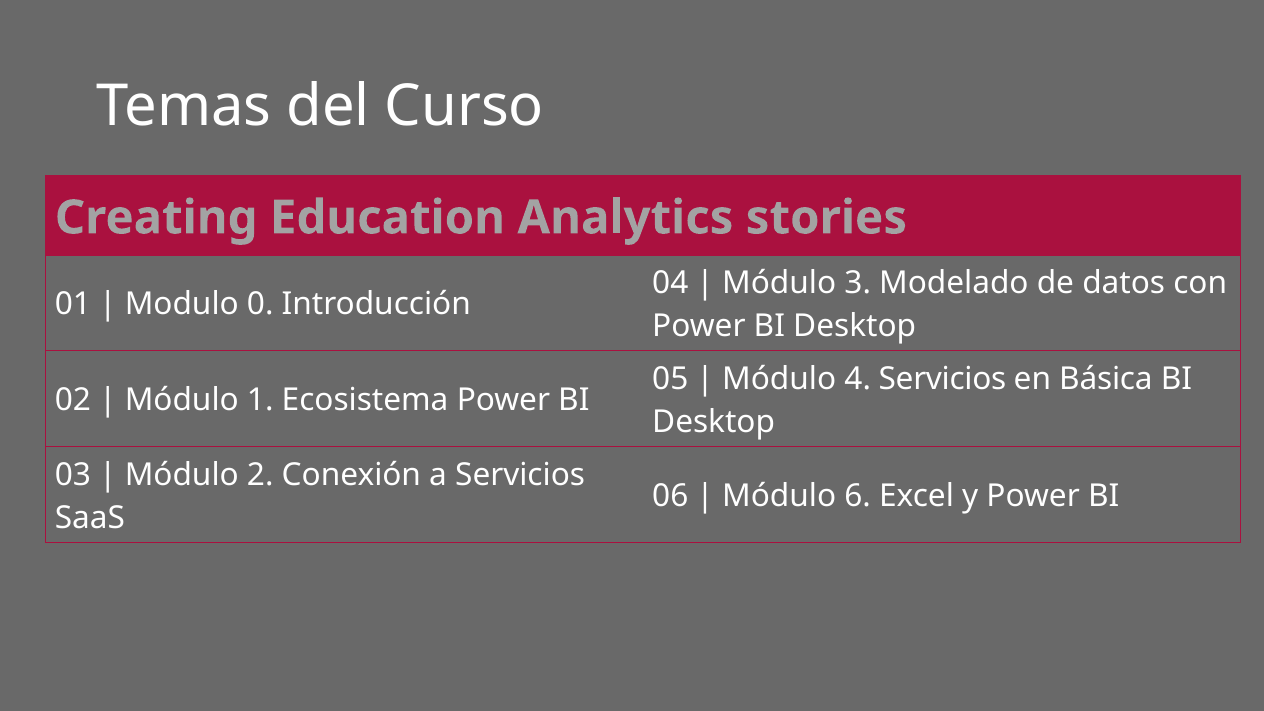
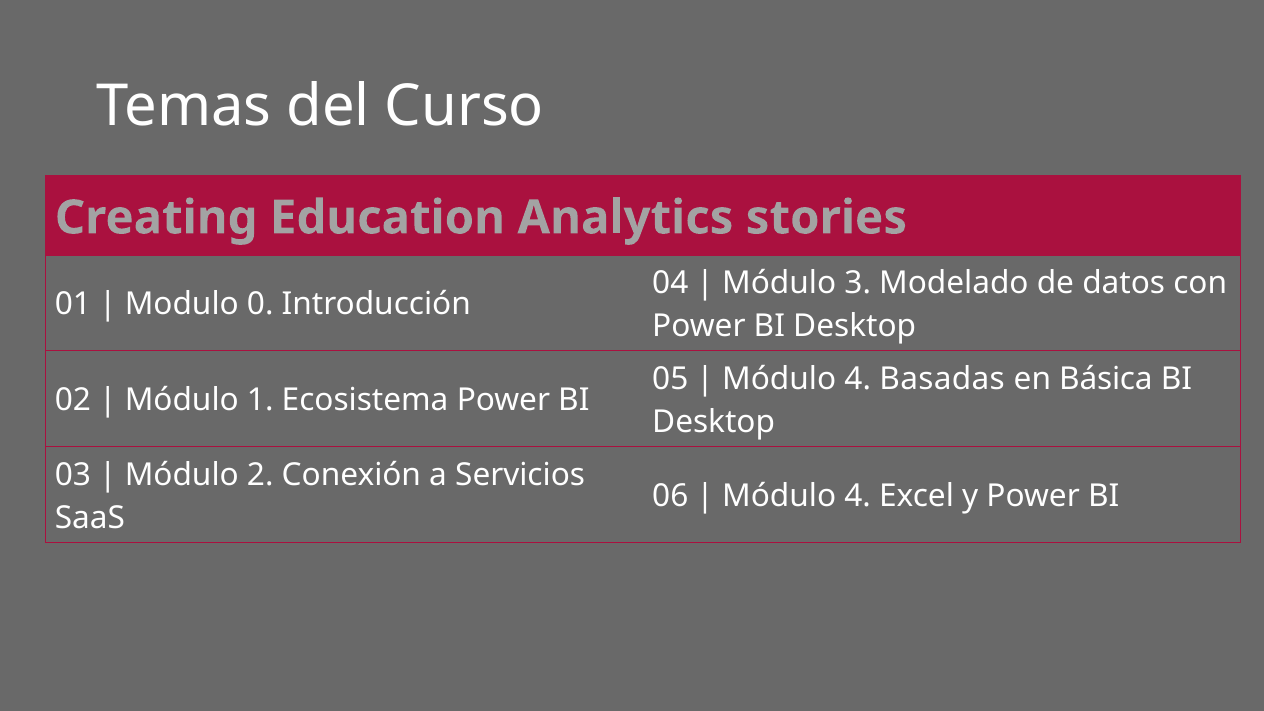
4 Servicios: Servicios -> Basadas
6 at (858, 496): 6 -> 4
